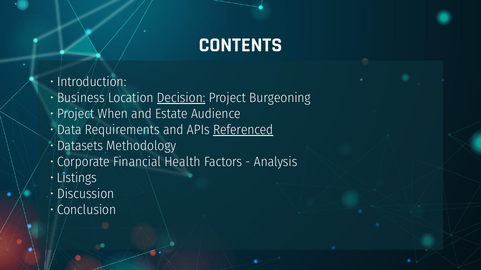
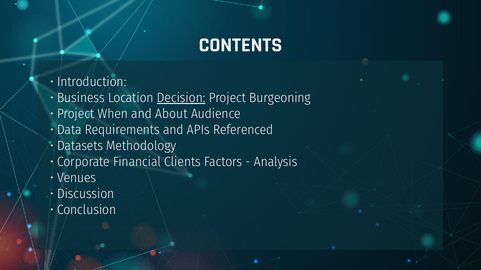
Estate: Estate -> About
Referenced underline: present -> none
Health: Health -> Clients
Listings: Listings -> Venues
